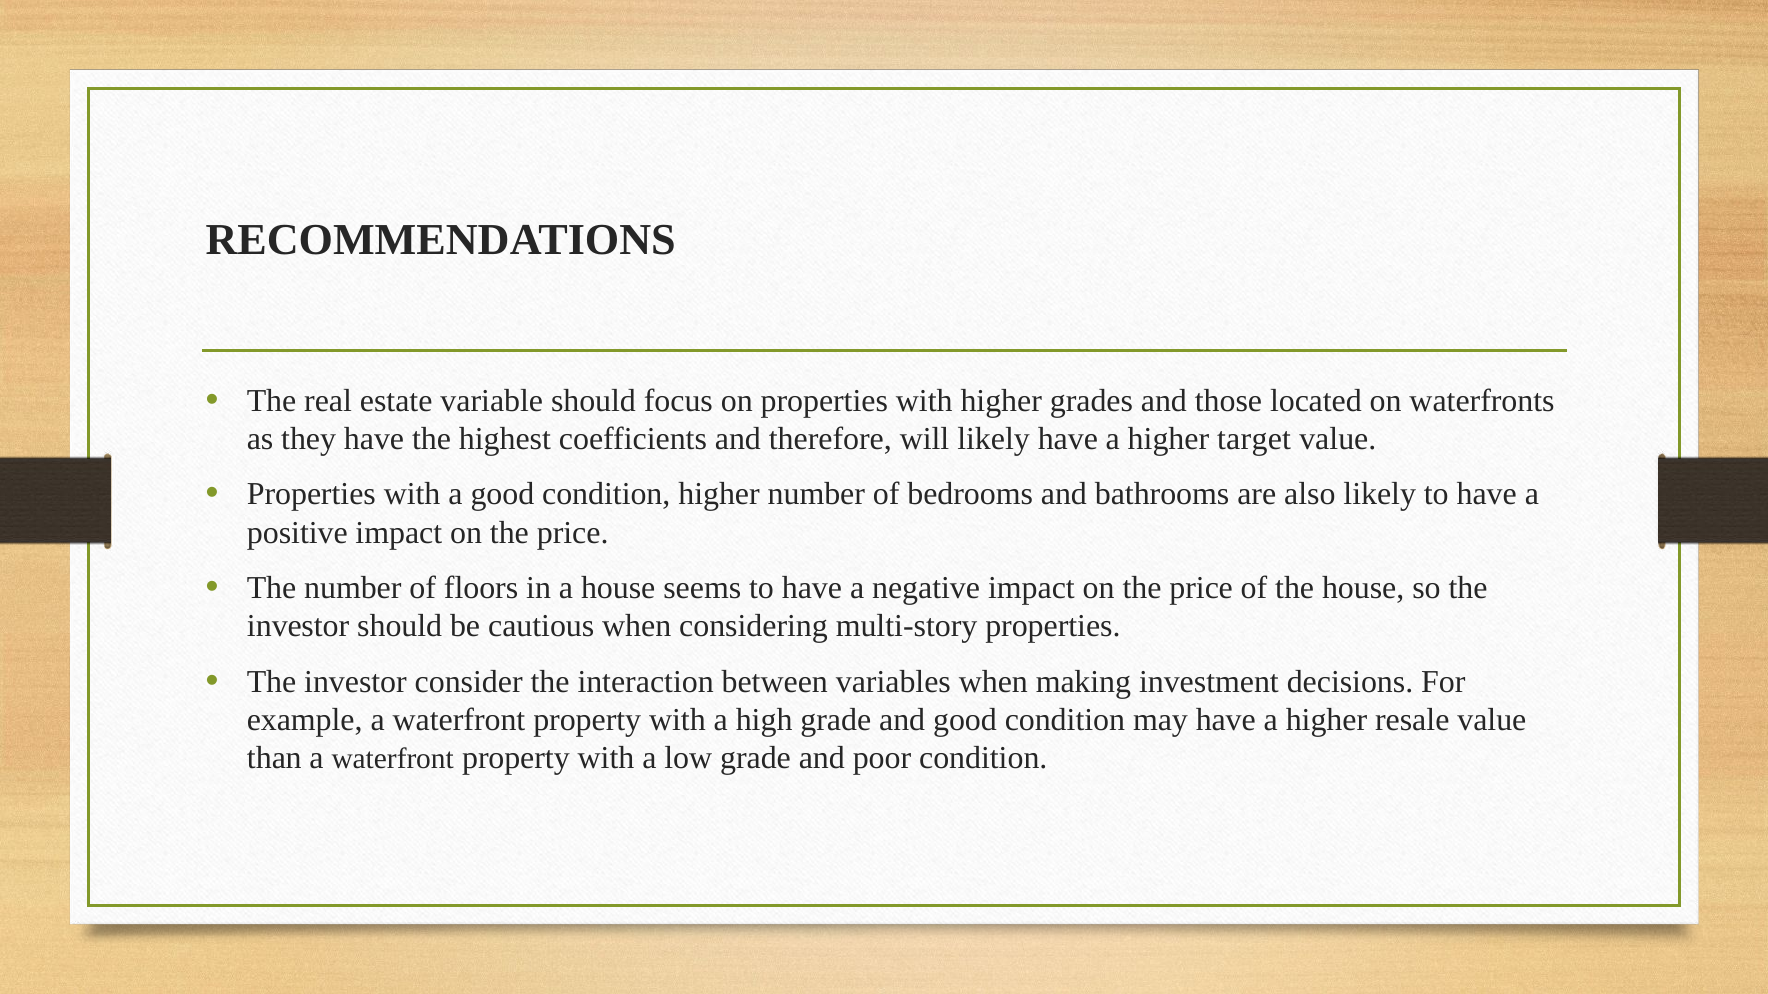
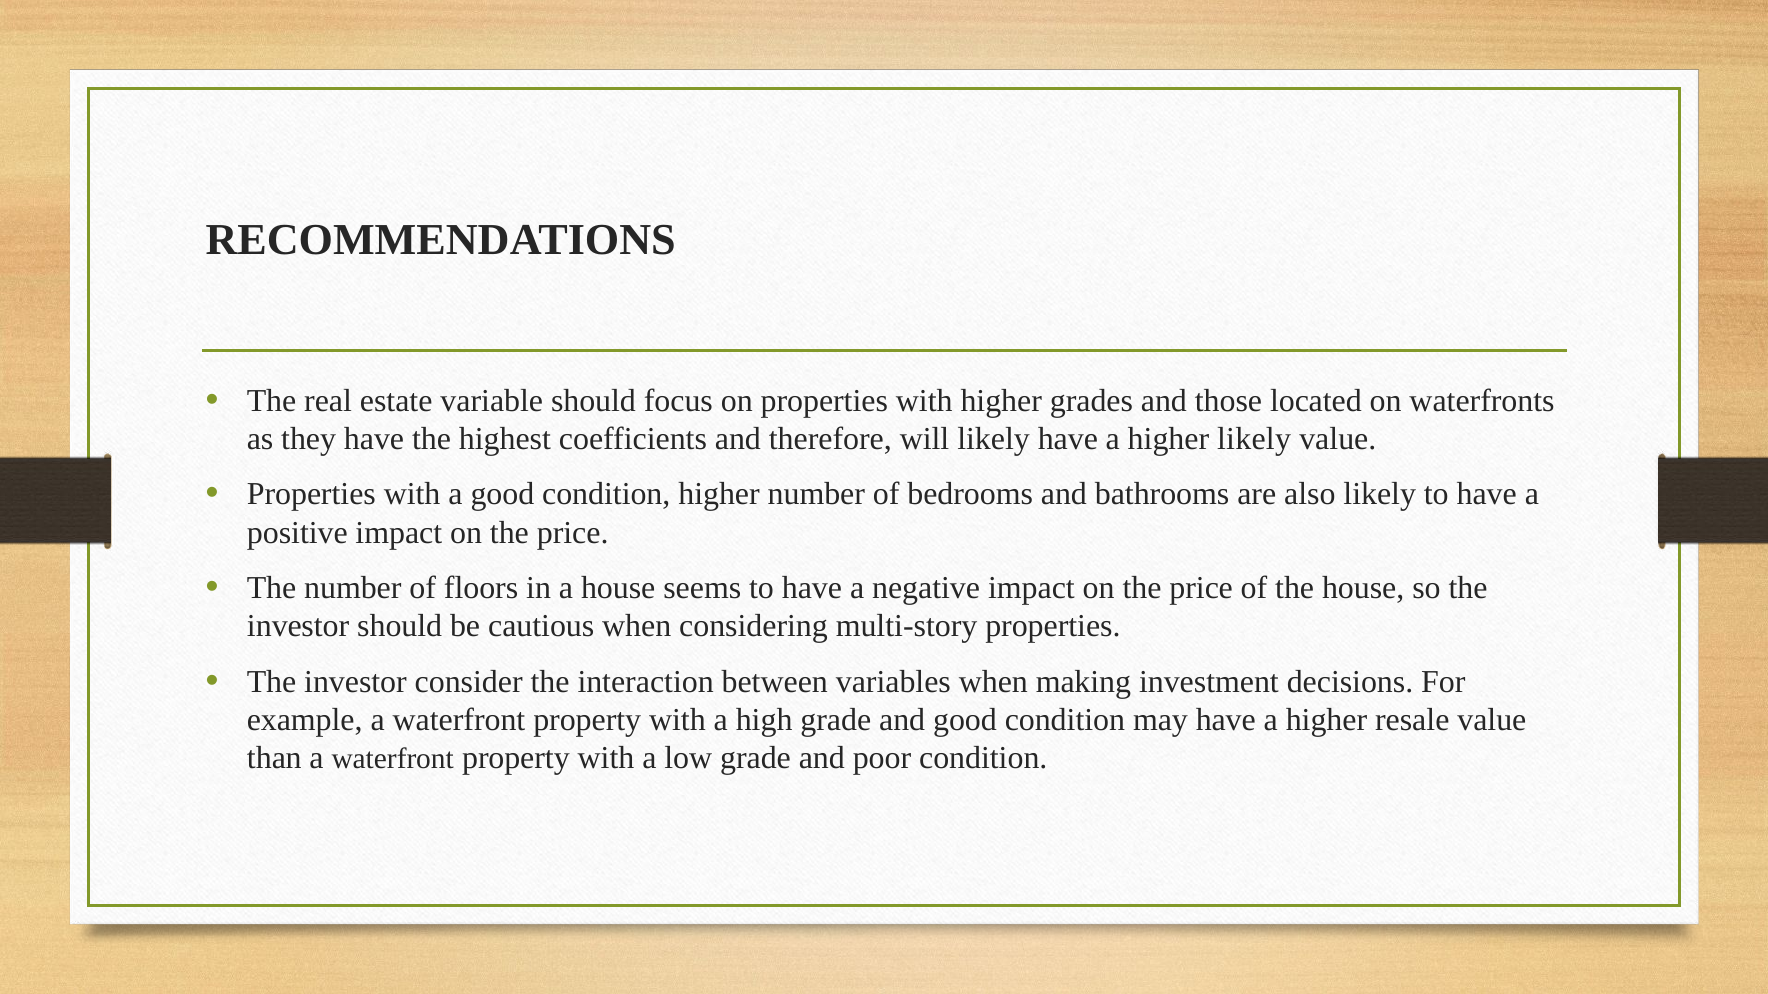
higher target: target -> likely
